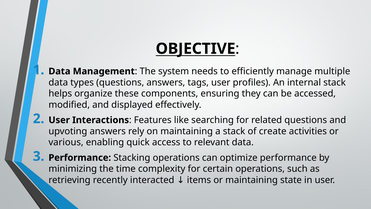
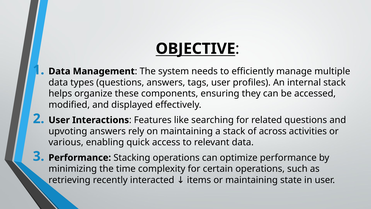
create: create -> across
